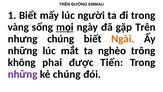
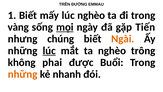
lúc người: người -> nghèo
gặp Trên: Trên -> Tiến
lúc at (49, 50) underline: none -> present
Tiến: Tiến -> Buổi
những at (23, 74) colour: purple -> orange
kẻ chúng: chúng -> nhanh
